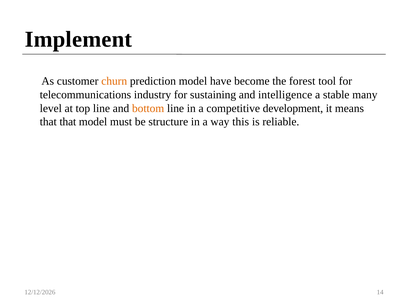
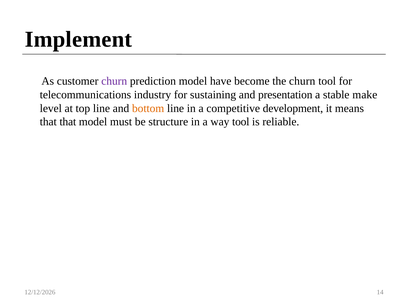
churn at (114, 81) colour: orange -> purple
the forest: forest -> churn
intelligence: intelligence -> presentation
many: many -> make
way this: this -> tool
